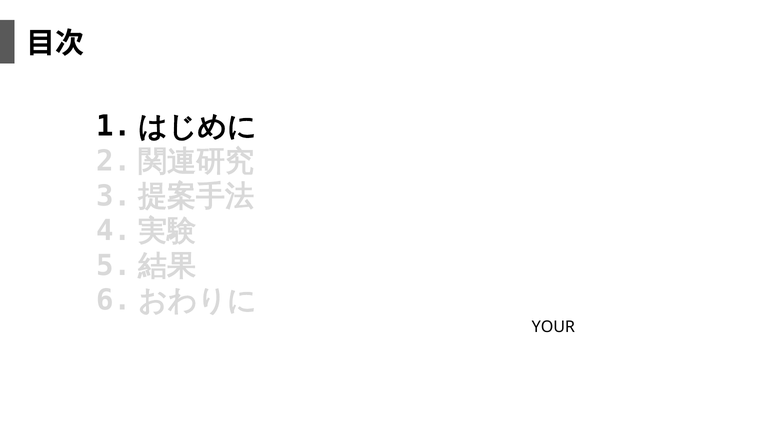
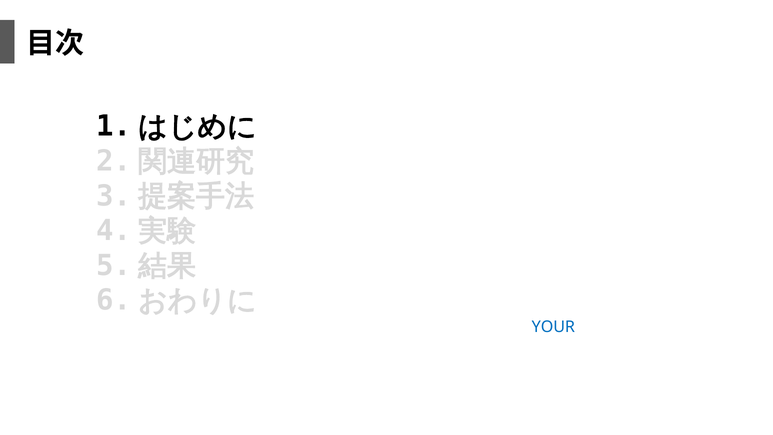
YOUR colour: black -> blue
